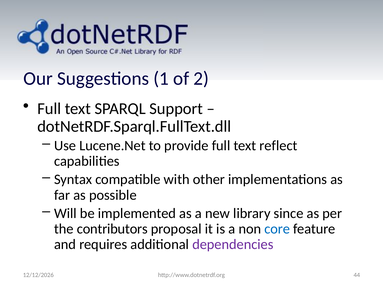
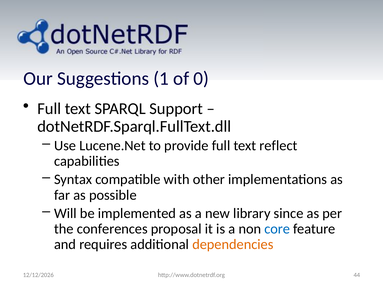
2: 2 -> 0
contributors: contributors -> conferences
dependencies colour: purple -> orange
